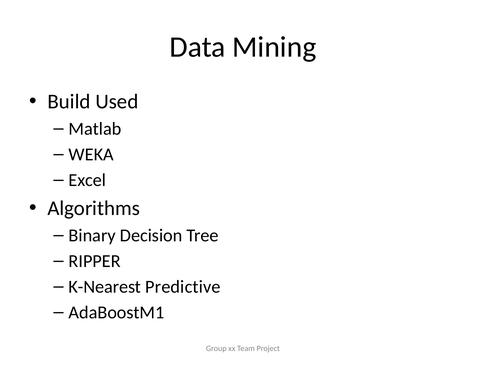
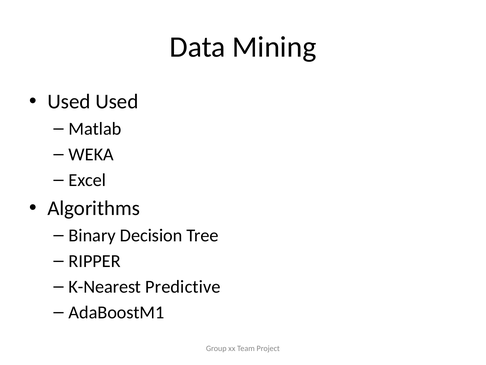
Build at (69, 102): Build -> Used
